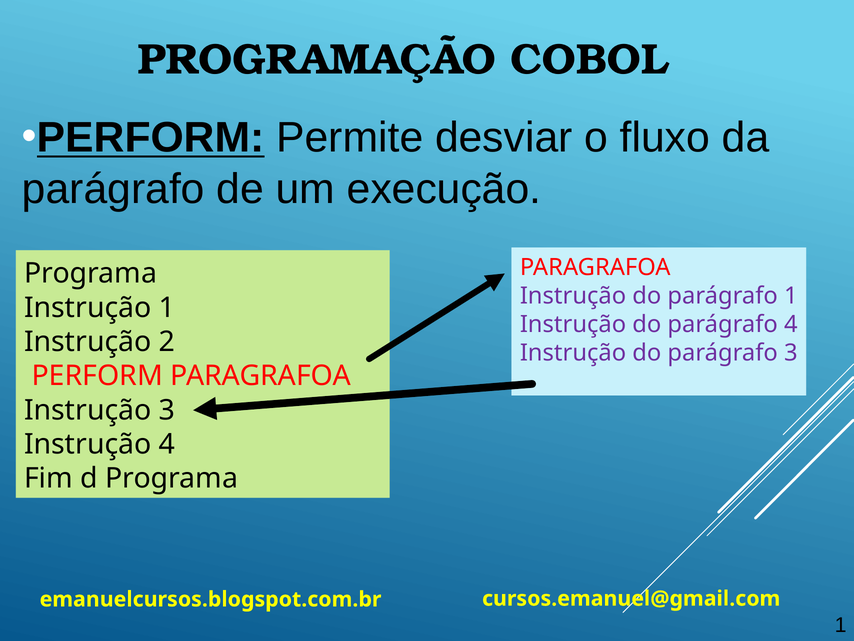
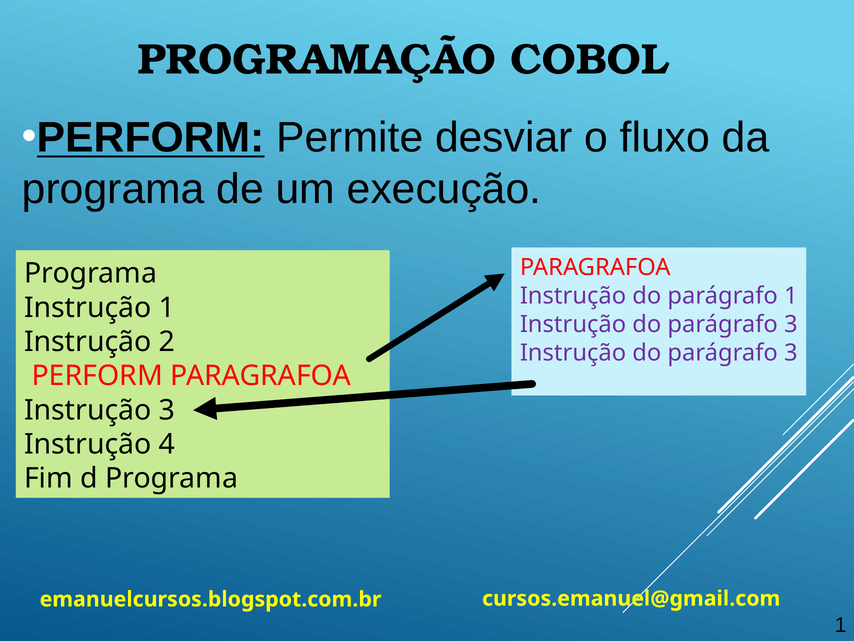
parágrafo at (113, 189): parágrafo -> programa
4 at (791, 324): 4 -> 3
